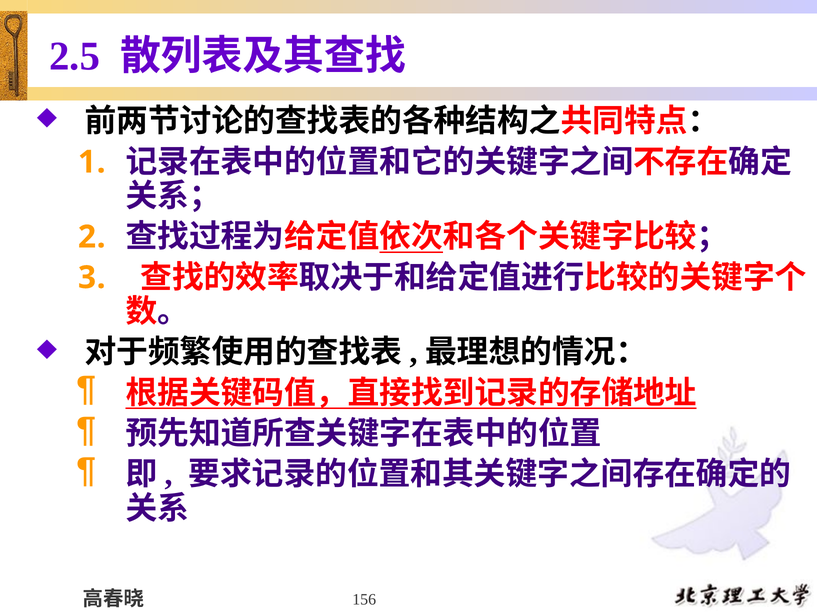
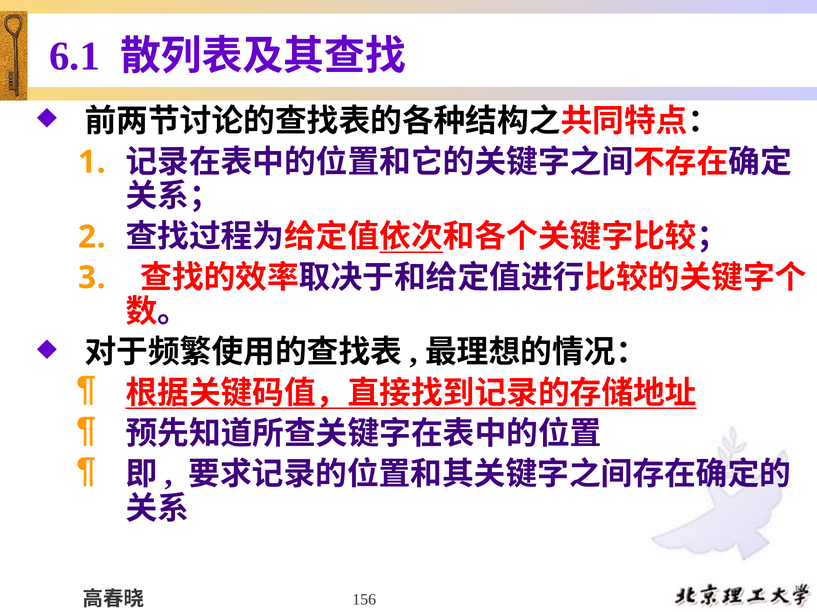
2.5: 2.5 -> 6.1
